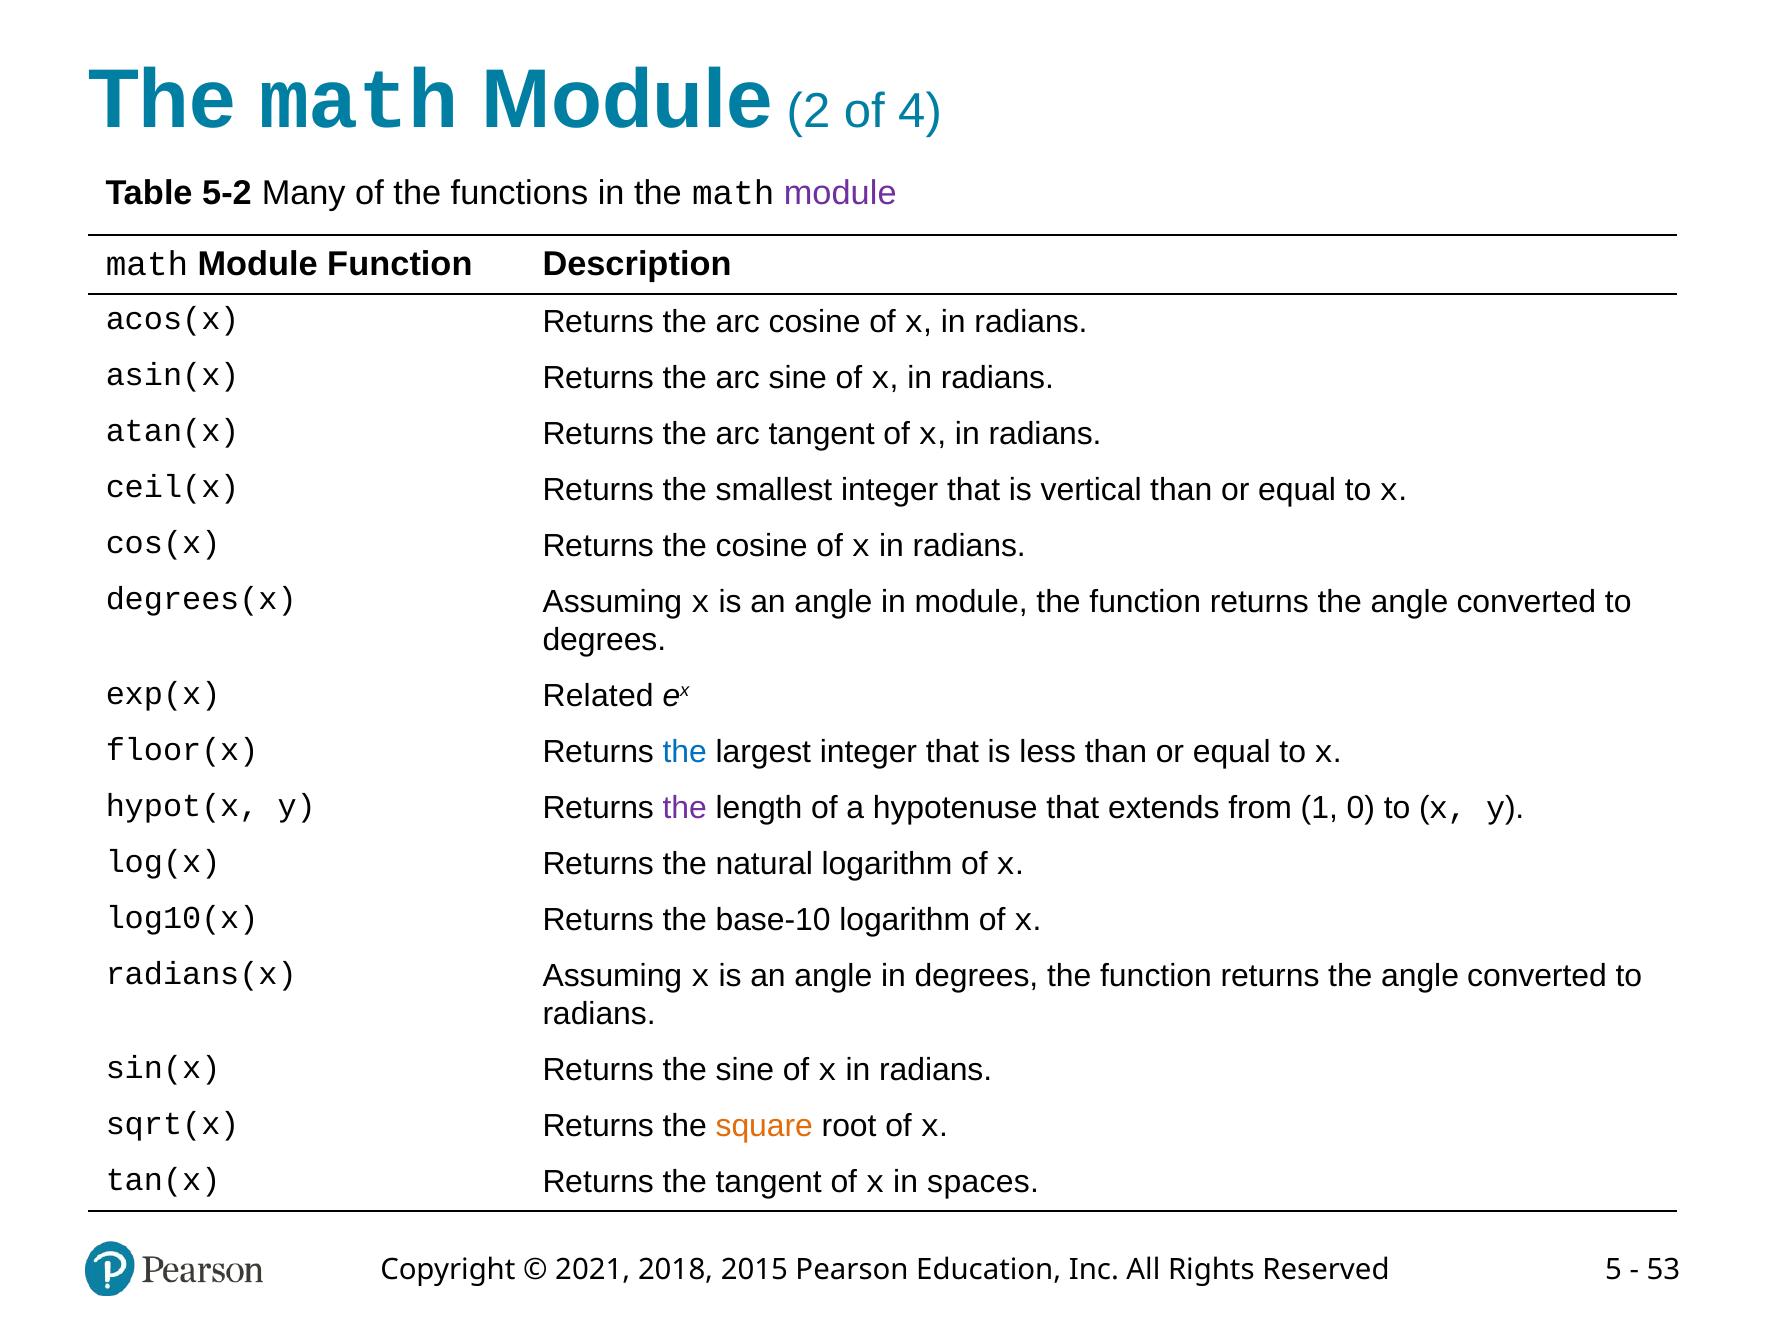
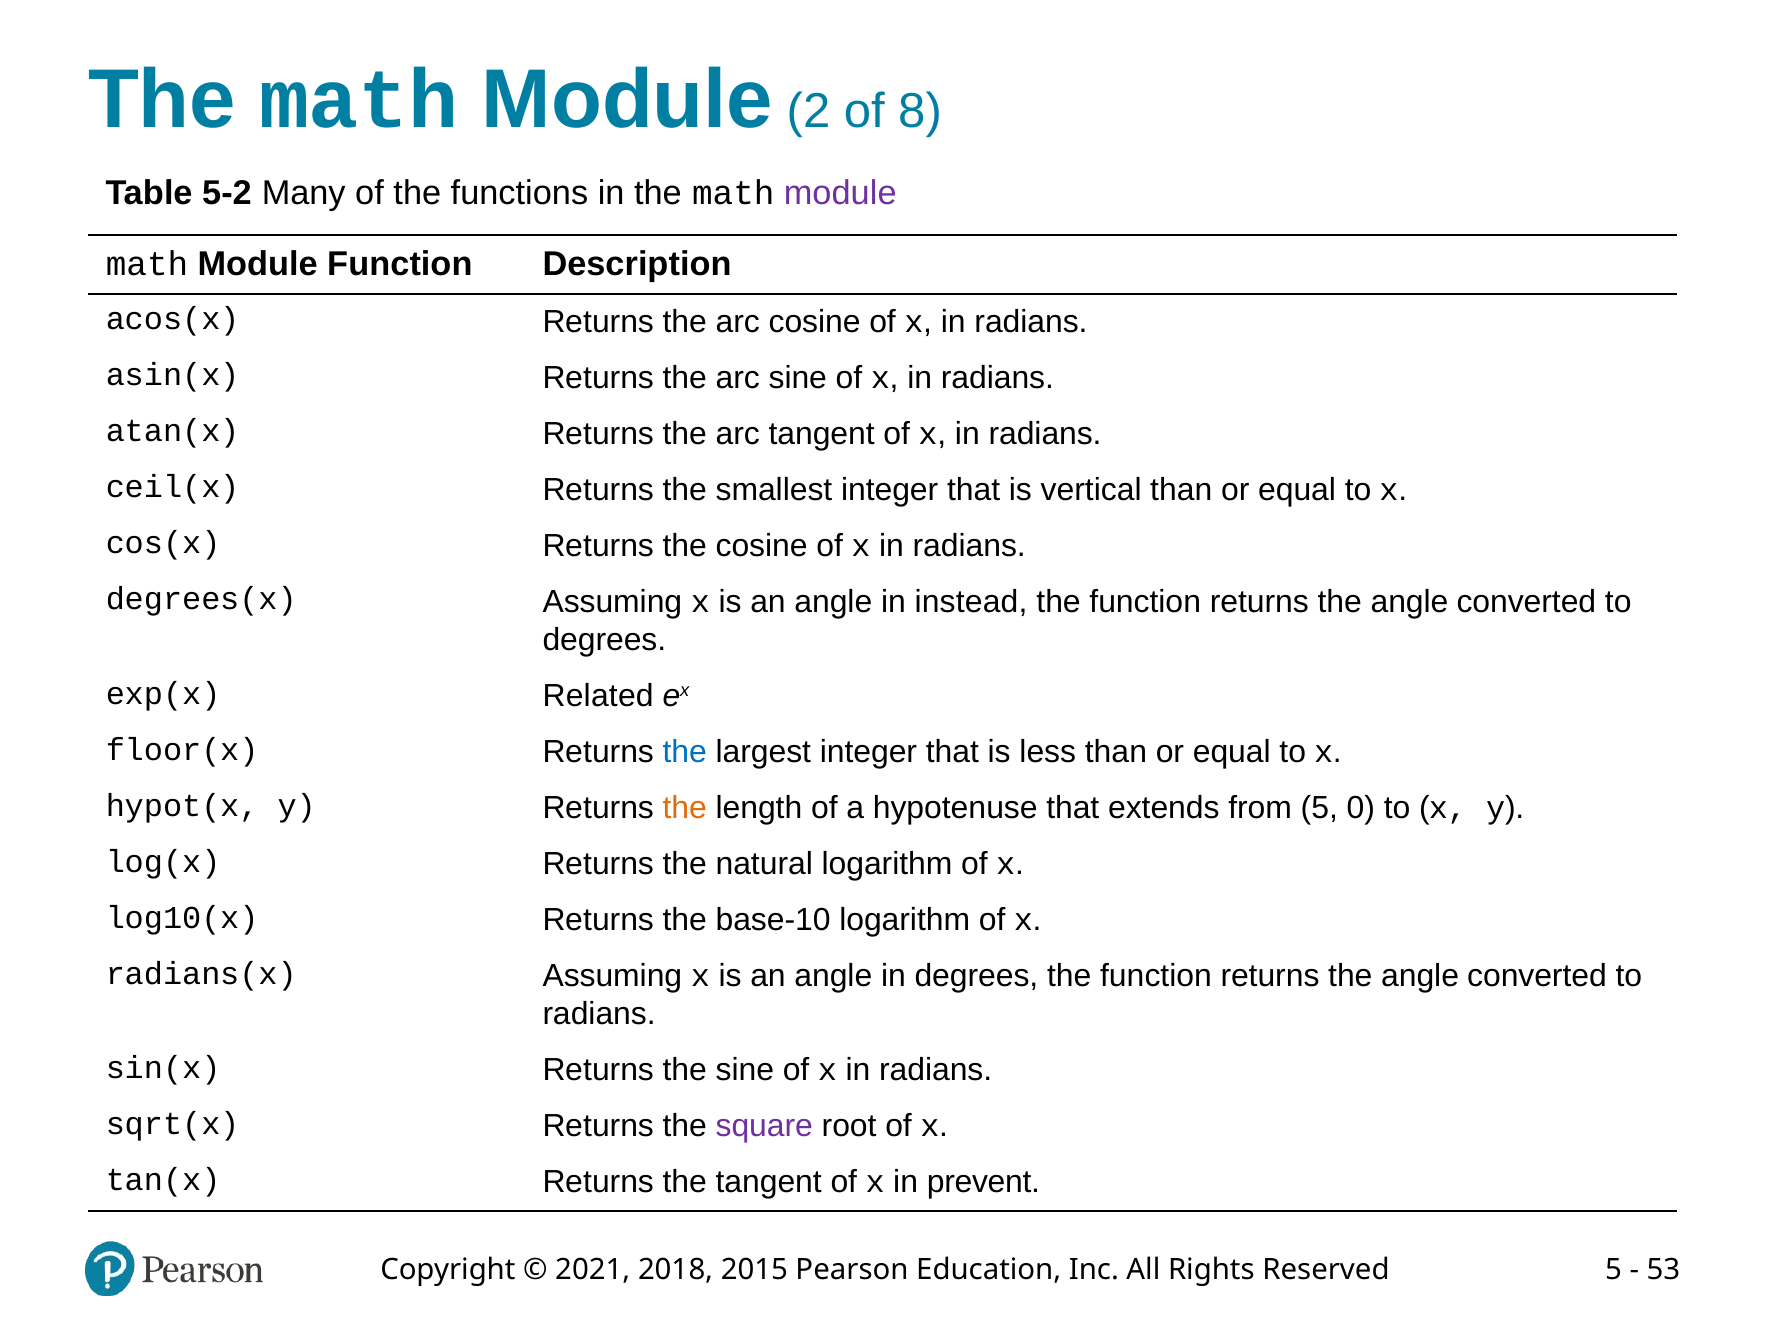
4: 4 -> 8
in module: module -> instead
the at (685, 808) colour: purple -> orange
from 1: 1 -> 5
square colour: orange -> purple
spaces: spaces -> prevent
